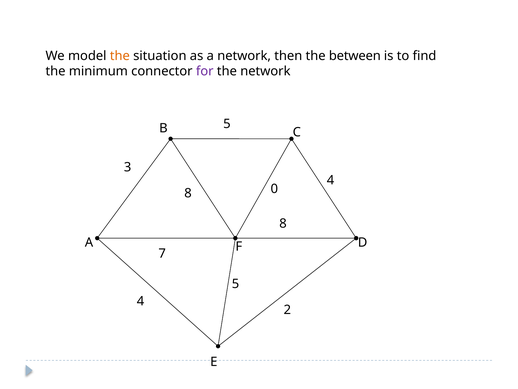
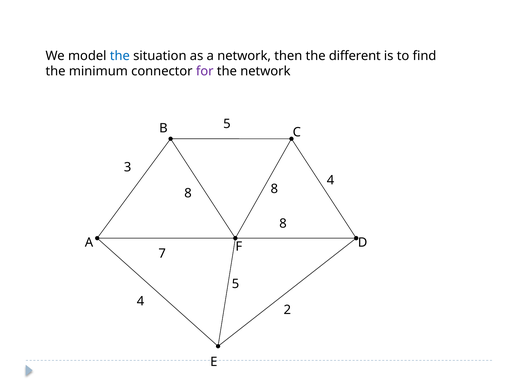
the at (120, 56) colour: orange -> blue
between: between -> different
8 0: 0 -> 8
